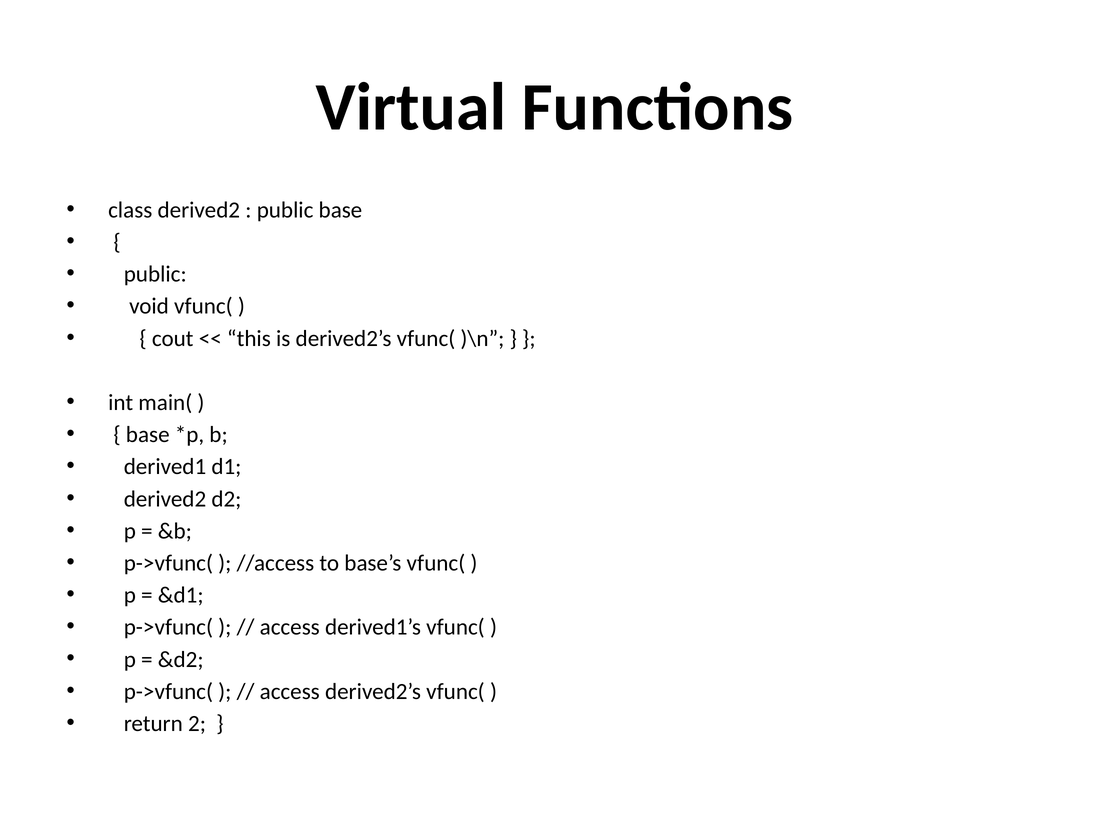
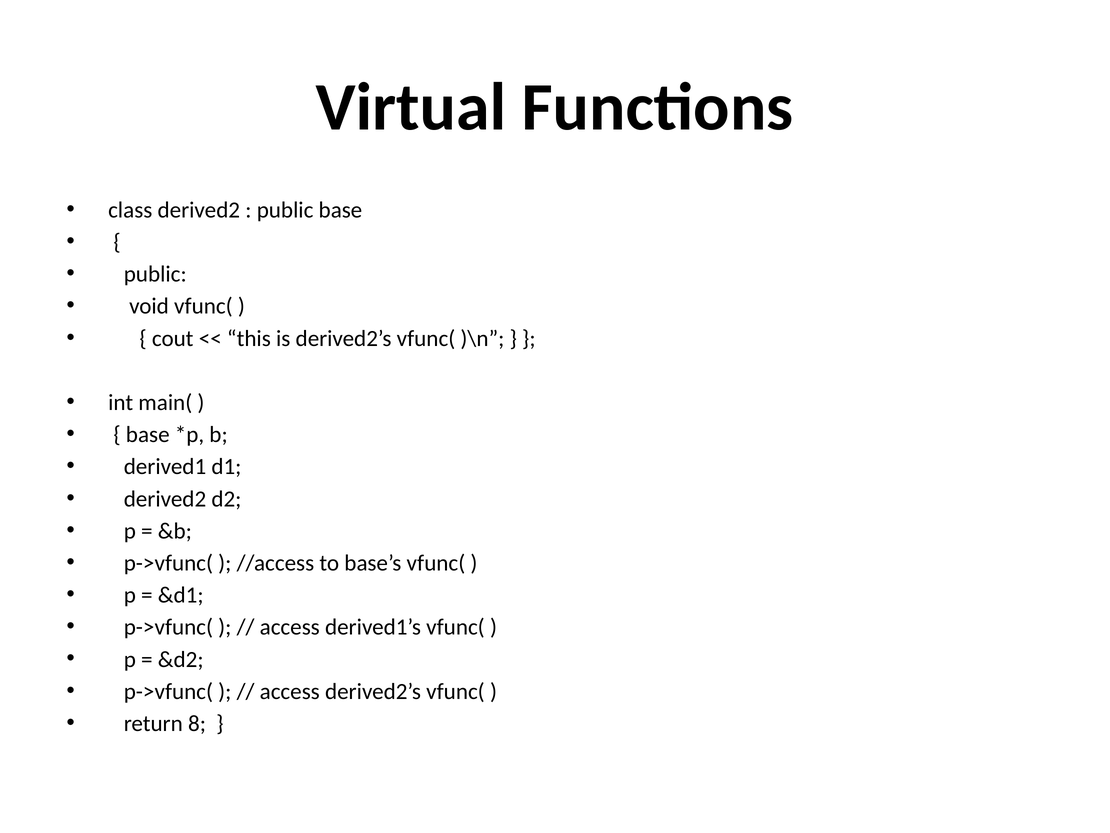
2: 2 -> 8
